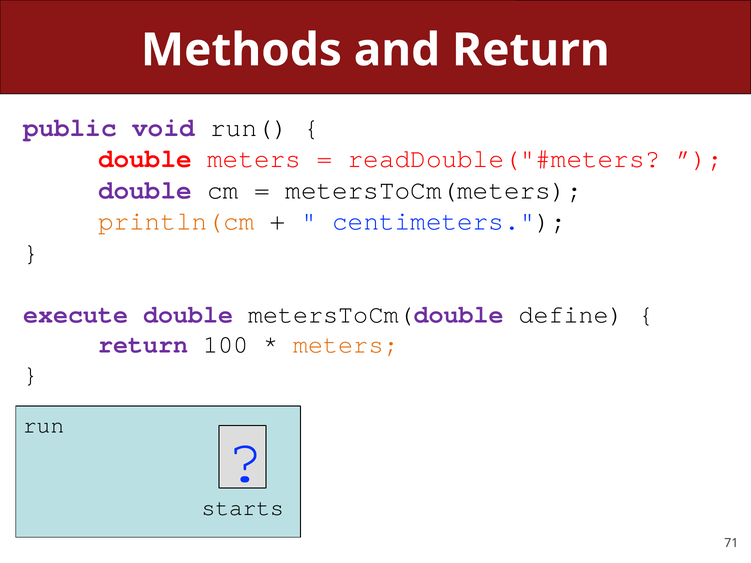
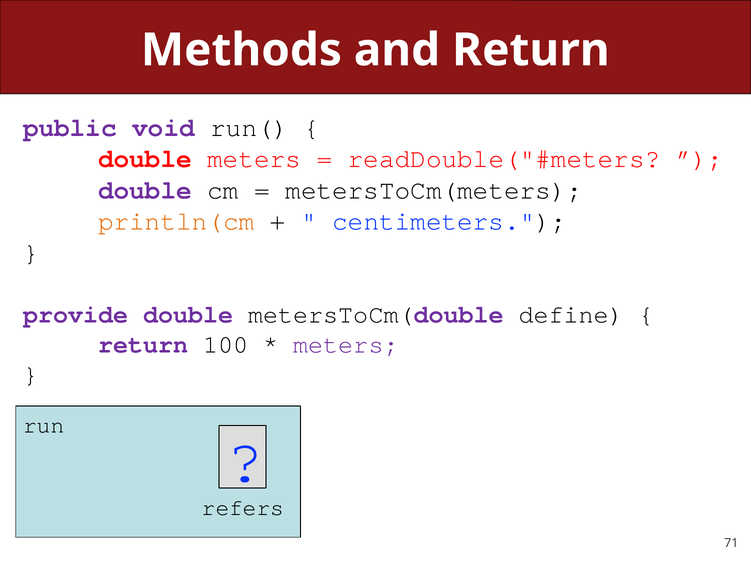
execute: execute -> provide
meters at (346, 345) colour: orange -> purple
starts: starts -> refers
